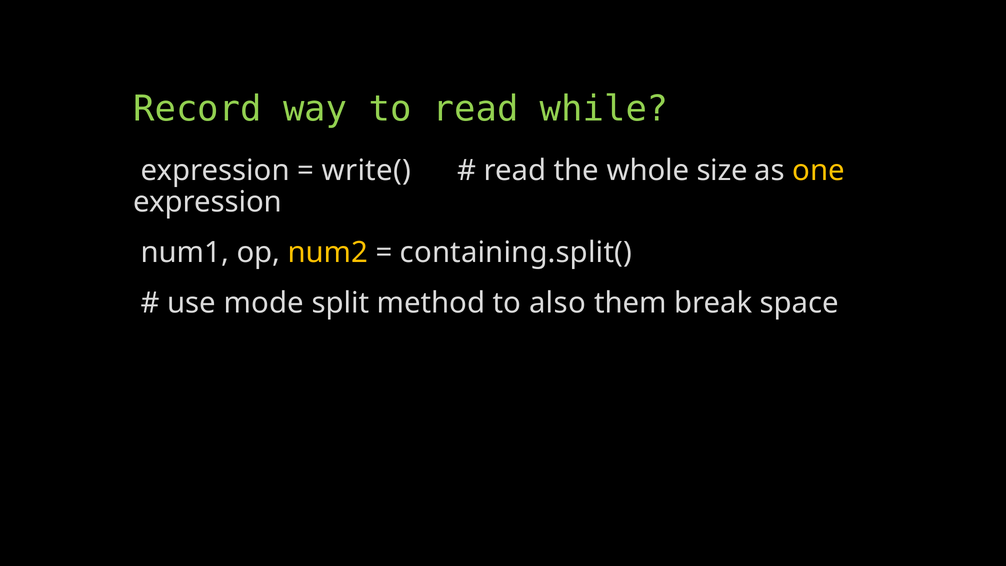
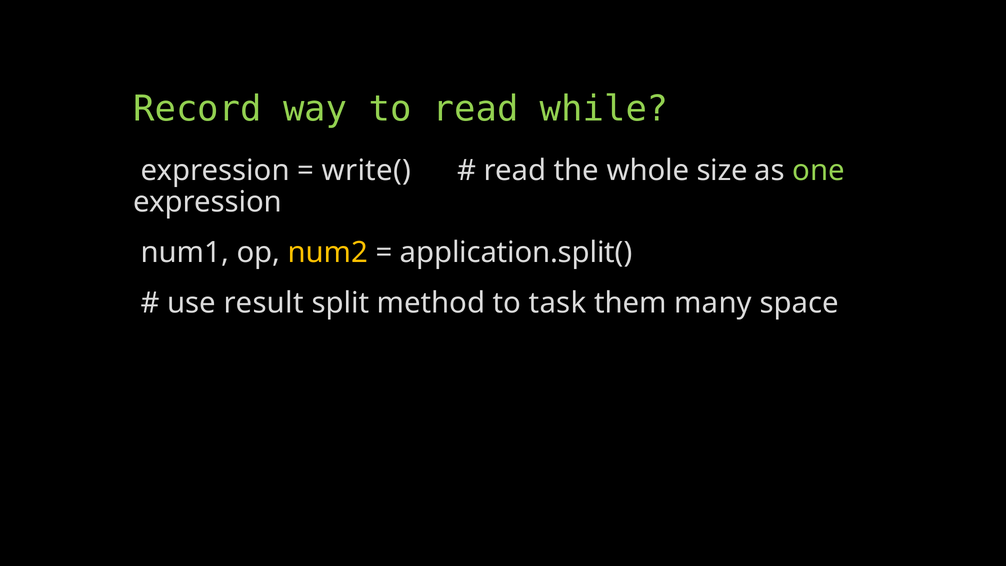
one colour: yellow -> light green
containing.split(: containing.split( -> application.split(
mode: mode -> result
also: also -> task
break: break -> many
